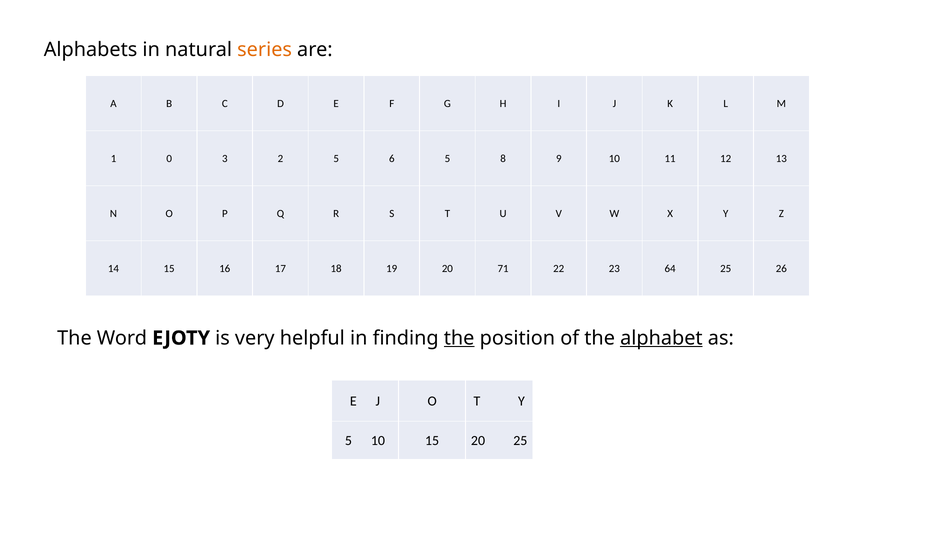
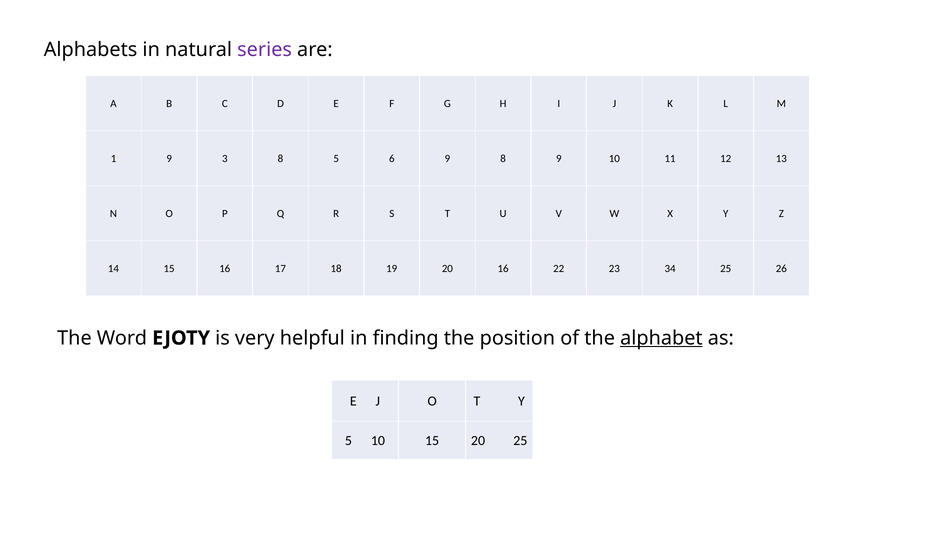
series colour: orange -> purple
1 0: 0 -> 9
3 2: 2 -> 8
6 5: 5 -> 9
20 71: 71 -> 16
64: 64 -> 34
the at (459, 338) underline: present -> none
